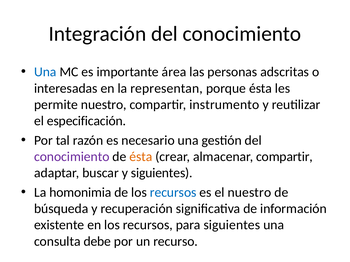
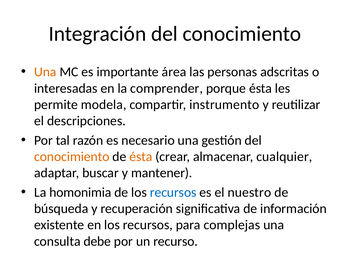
Una at (45, 72) colour: blue -> orange
representan: representan -> comprender
permite nuestro: nuestro -> modela
especificación: especificación -> descripciones
conocimiento at (72, 157) colour: purple -> orange
almacenar compartir: compartir -> cualquier
y siguientes: siguientes -> mantener
para siguientes: siguientes -> complejas
